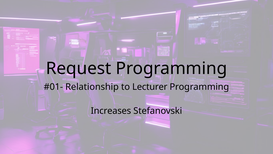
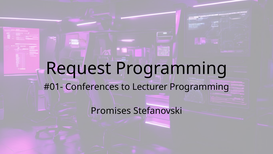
Relationship: Relationship -> Conferences
Increases: Increases -> Promises
